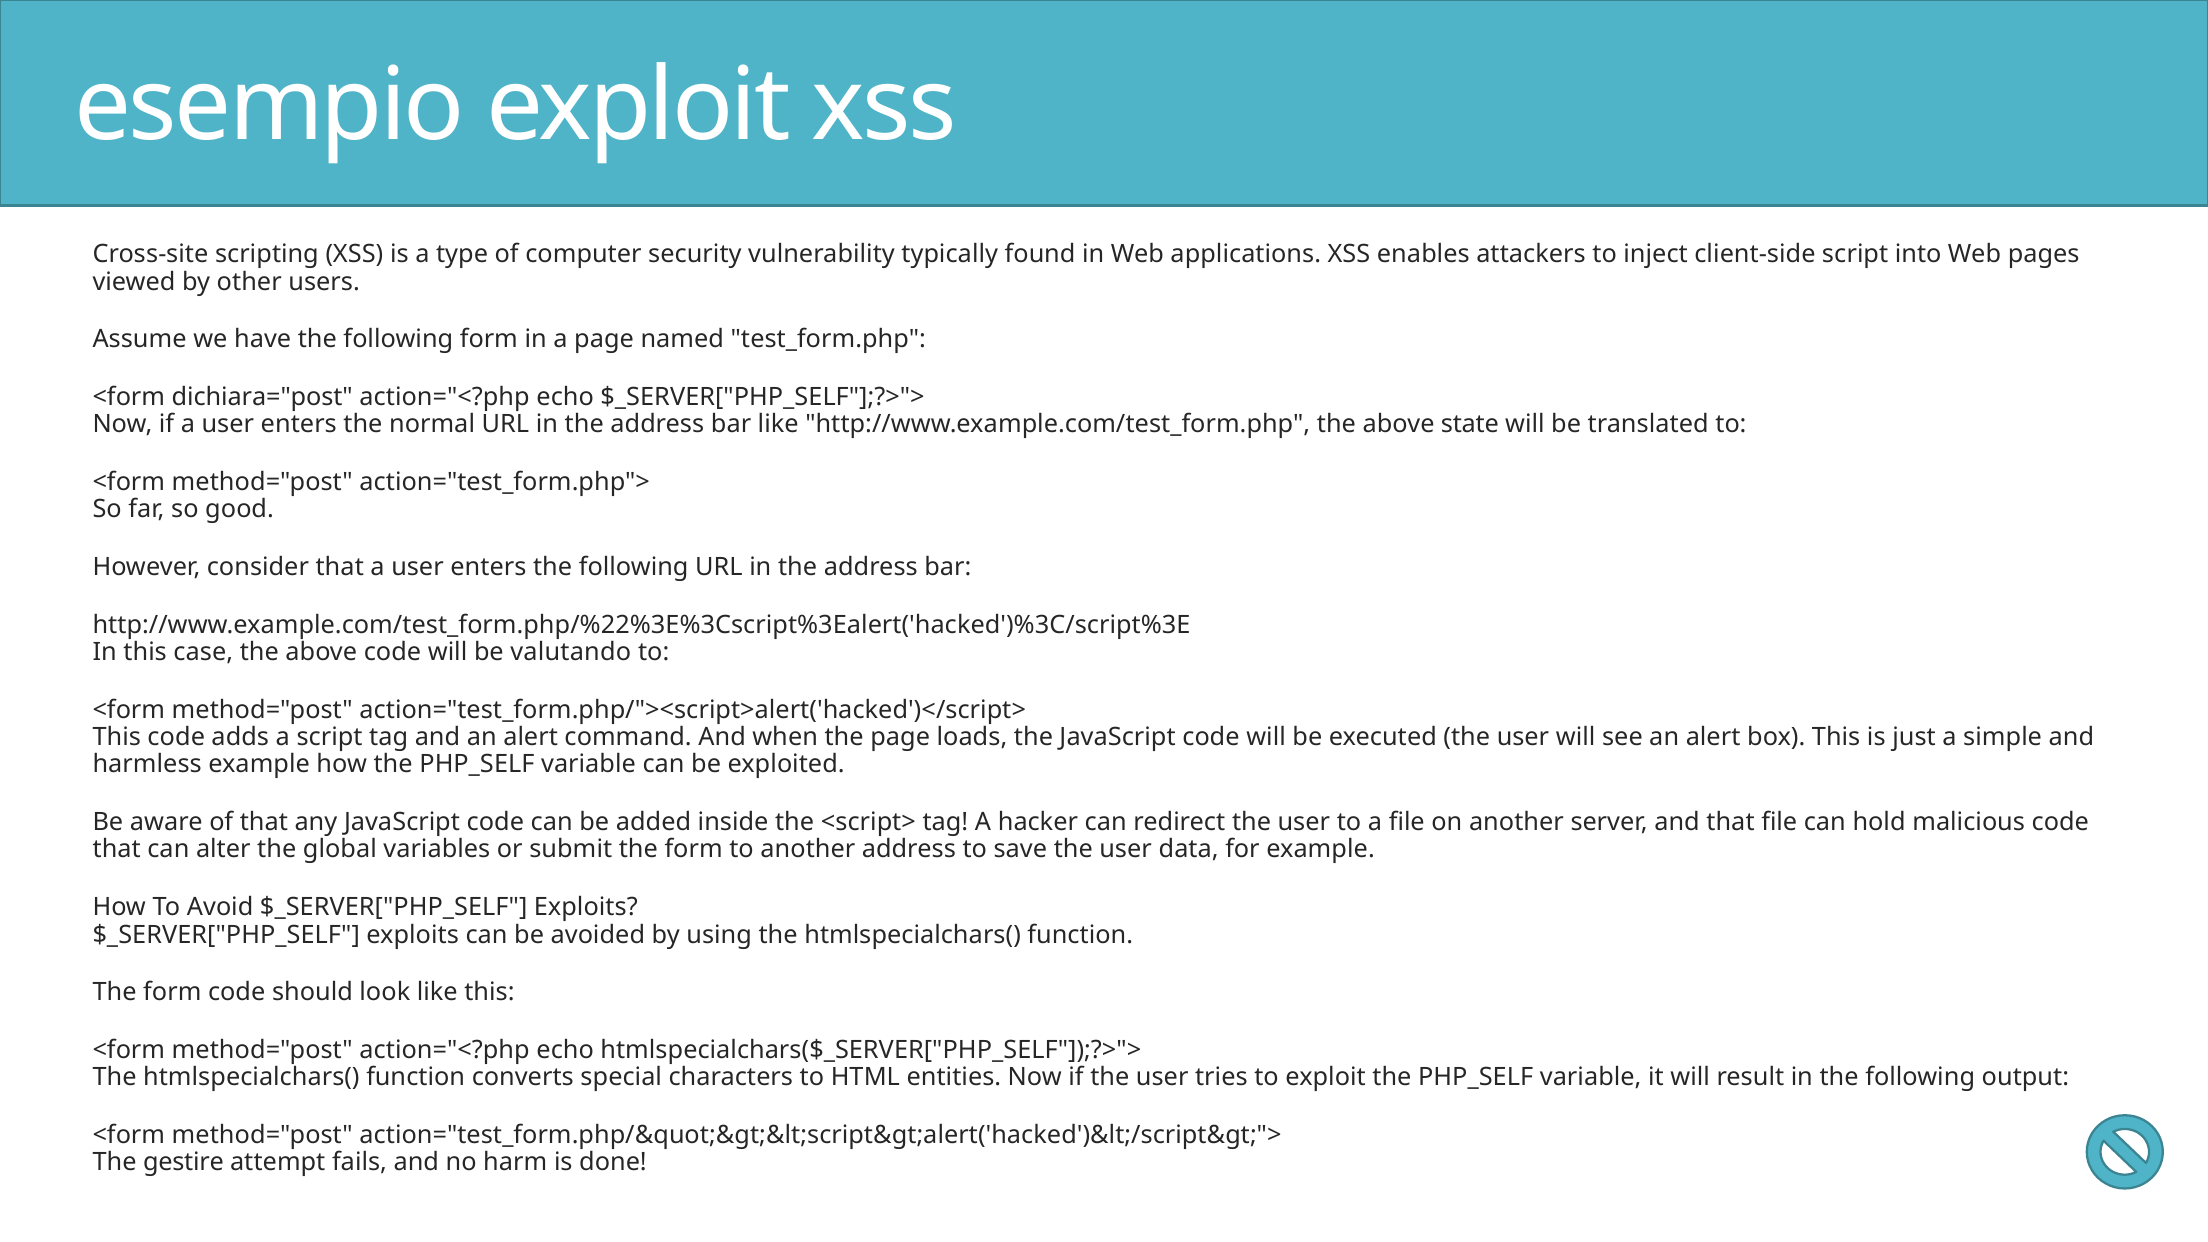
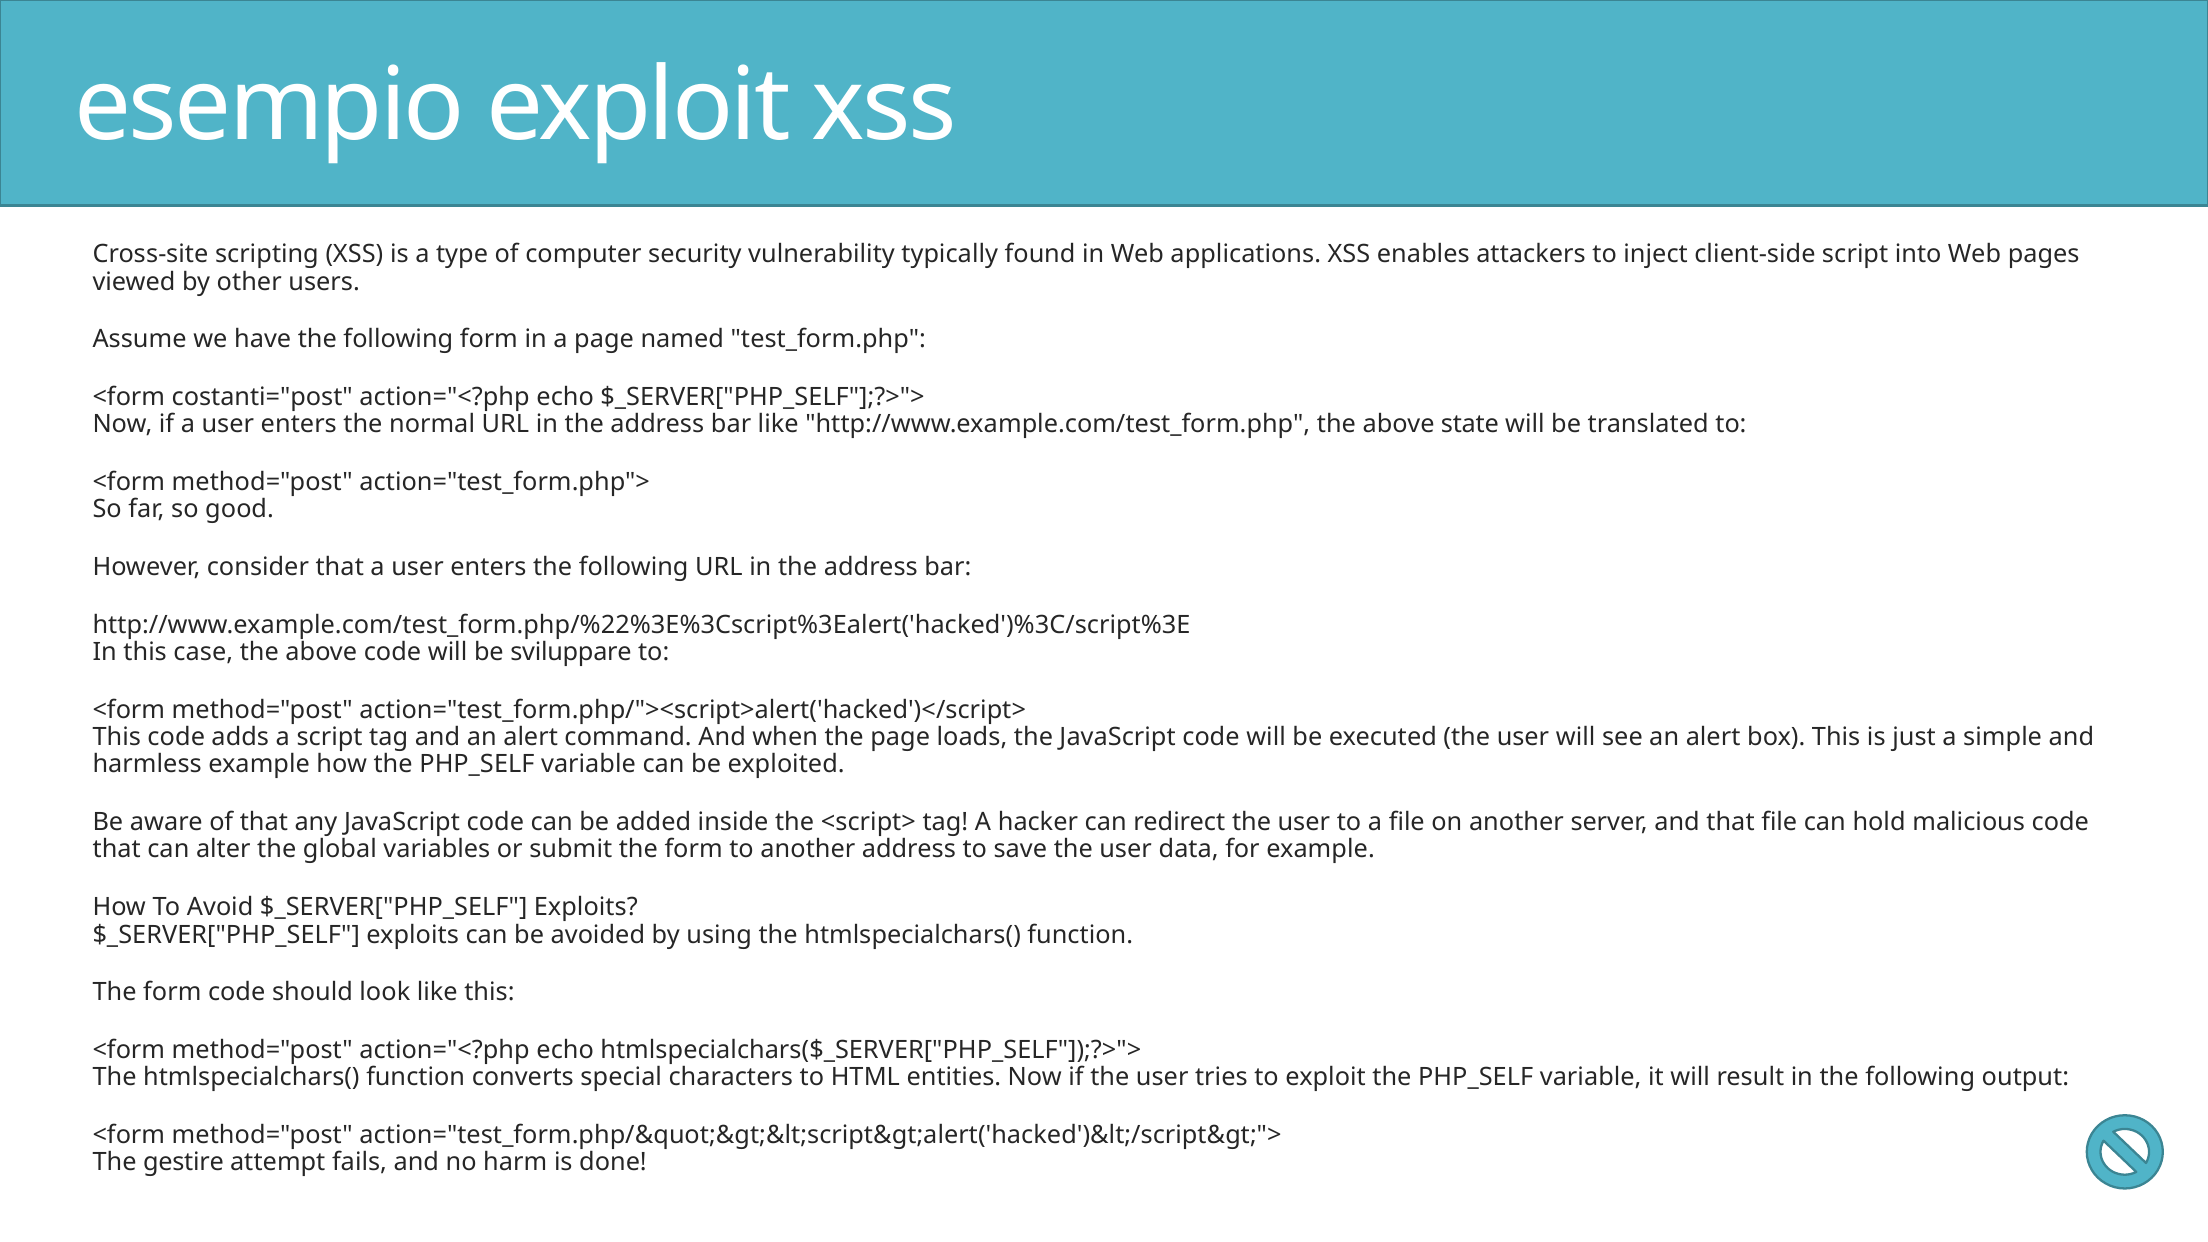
dichiara="post: dichiara="post -> costanti="post
valutando: valutando -> sviluppare
